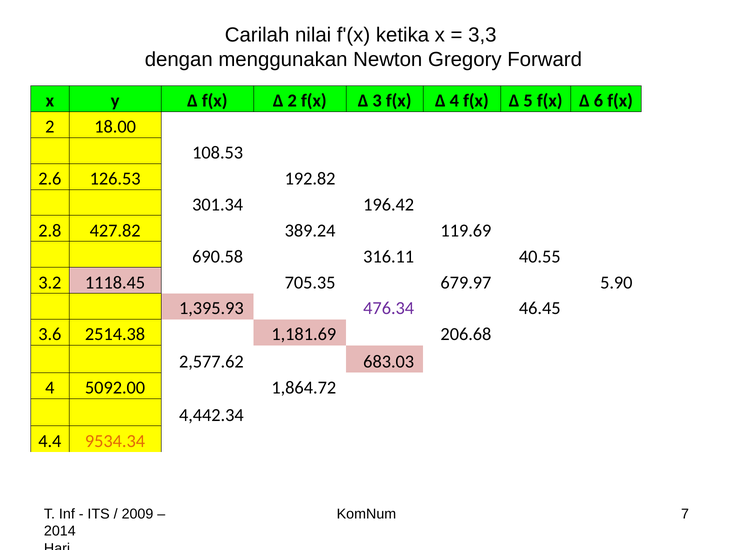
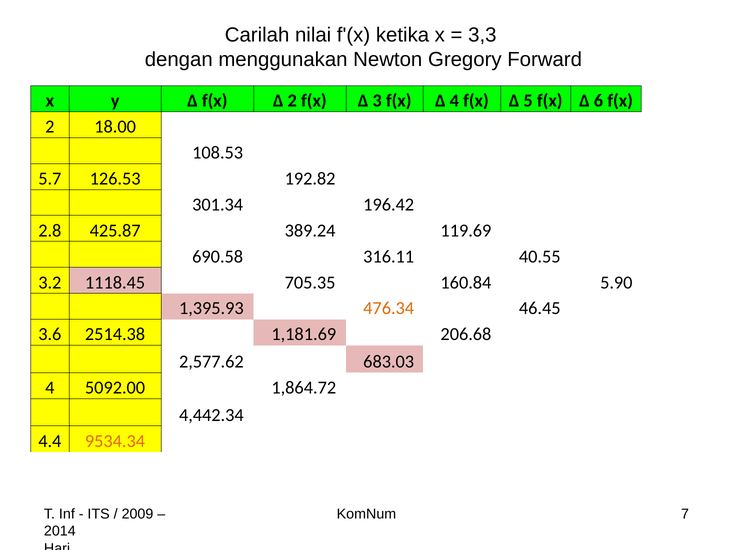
2.6: 2.6 -> 5.7
427.82: 427.82 -> 425.87
679.97: 679.97 -> 160.84
476.34 colour: purple -> orange
